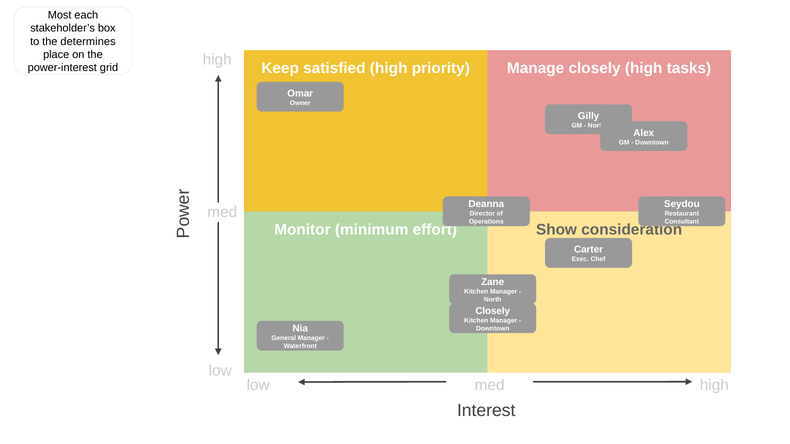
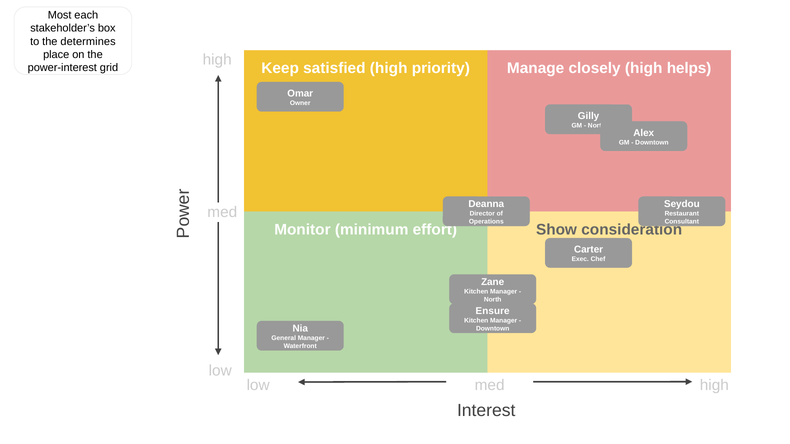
tasks: tasks -> helps
Closely at (493, 311): Closely -> Ensure
